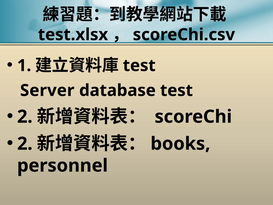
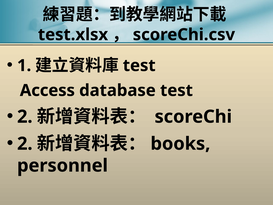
Server: Server -> Access
